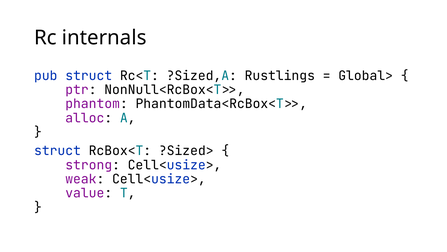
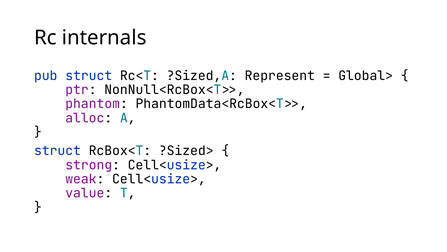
Rustlings: Rustlings -> Represent
